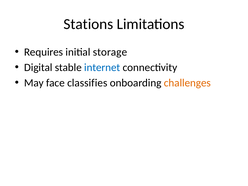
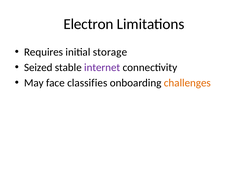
Stations: Stations -> Electron
Digital: Digital -> Seized
internet colour: blue -> purple
